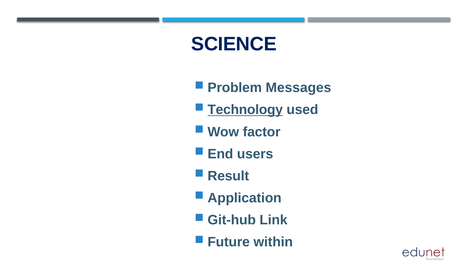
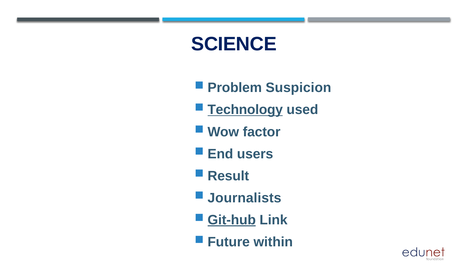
Messages: Messages -> Suspicion
Application: Application -> Journalists
Git-hub underline: none -> present
